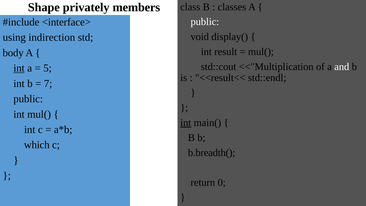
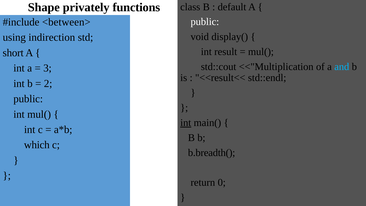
members: members -> functions
classes: classes -> default
<interface>: <interface> -> <between>
body: body -> short
and colour: white -> light blue
int at (19, 68) underline: present -> none
5: 5 -> 3
7: 7 -> 2
